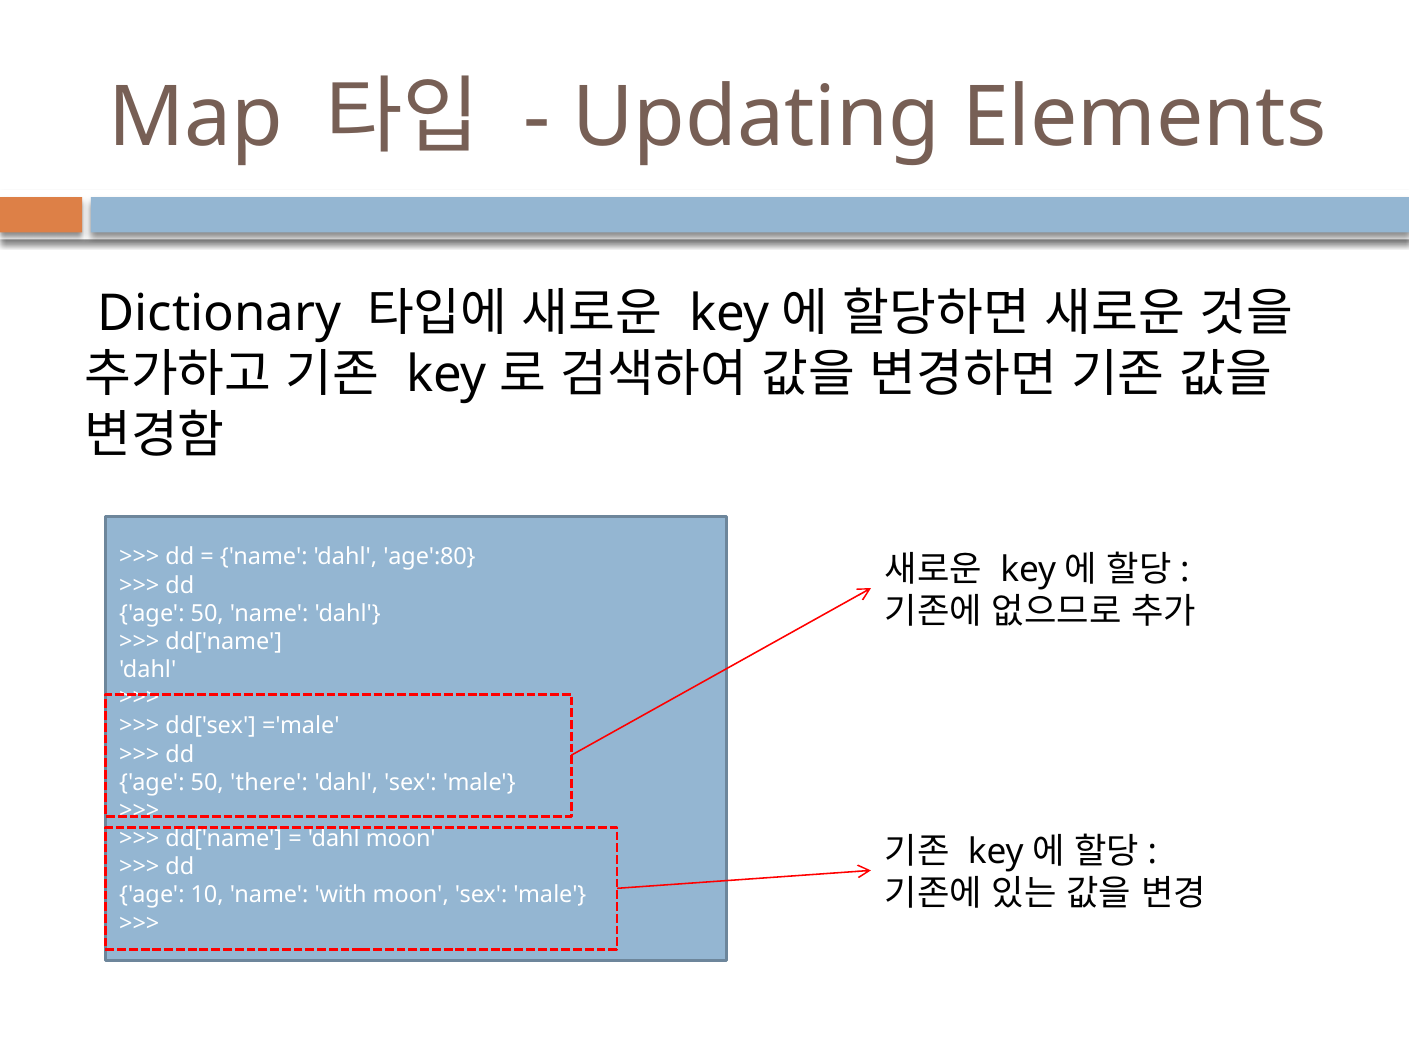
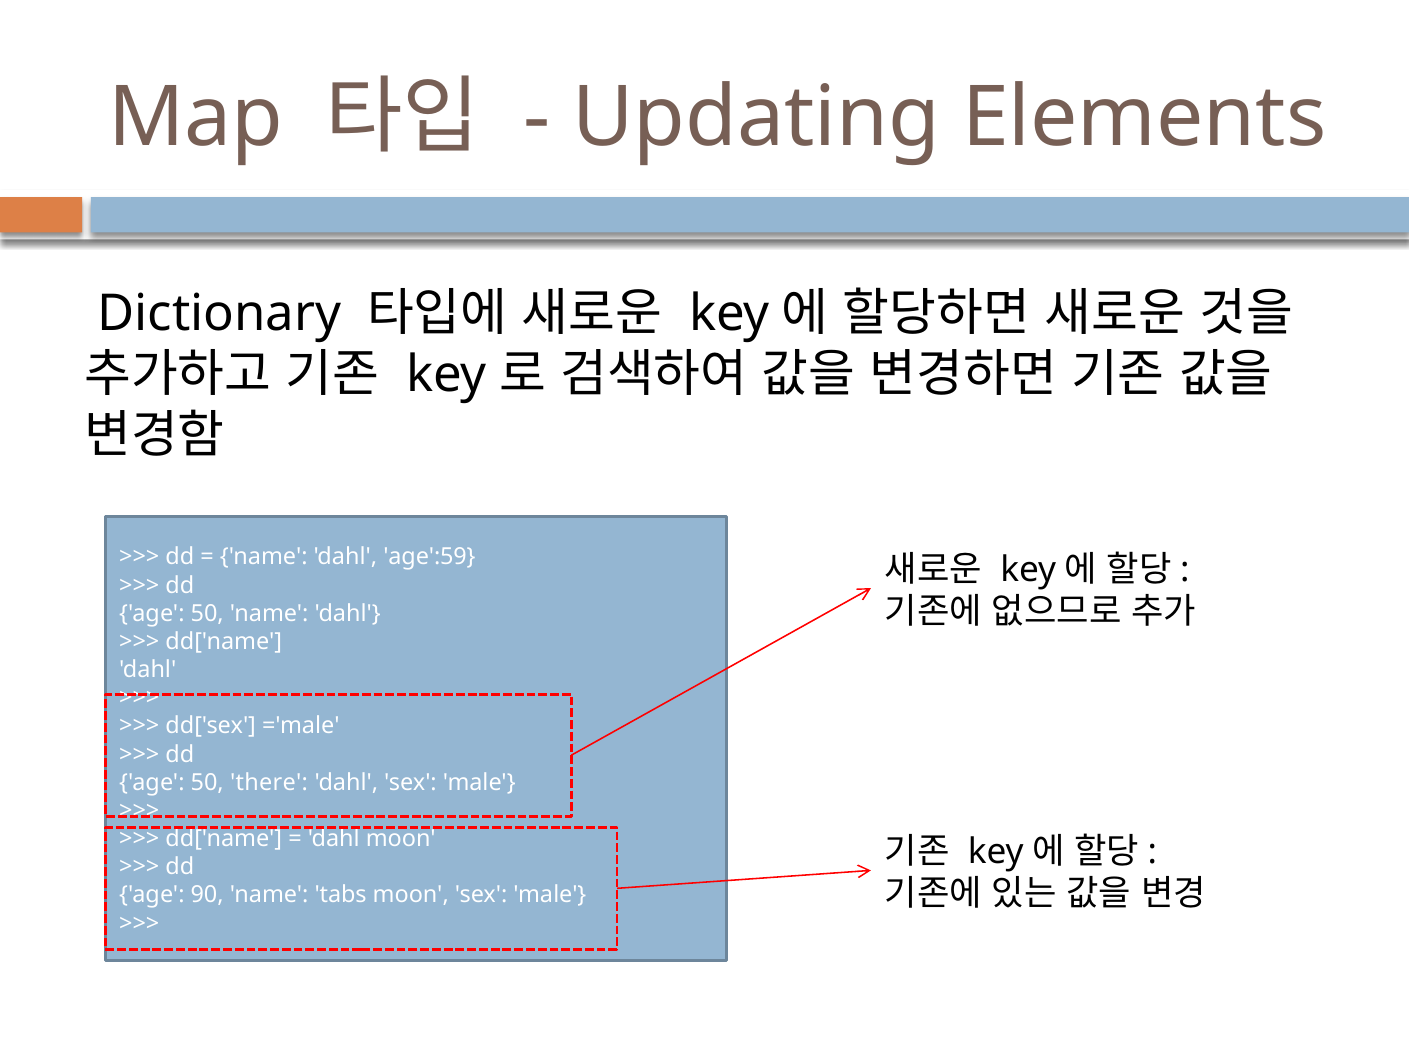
age':80: age':80 -> age':59
10: 10 -> 90
with: with -> tabs
